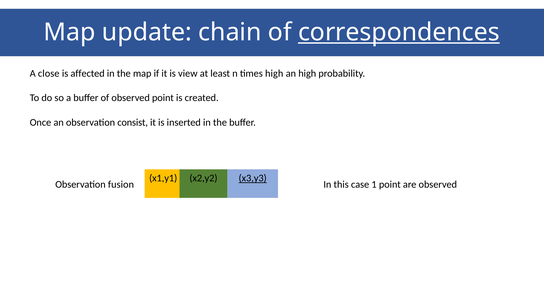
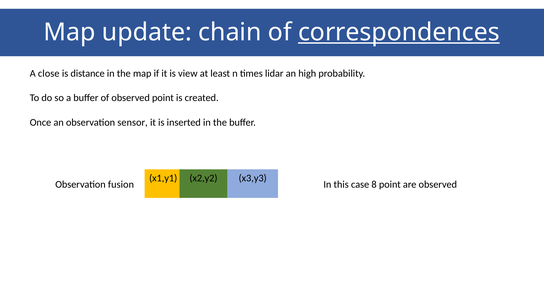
affected: affected -> distance
times high: high -> lidar
consist: consist -> sensor
x3,y3 underline: present -> none
1: 1 -> 8
